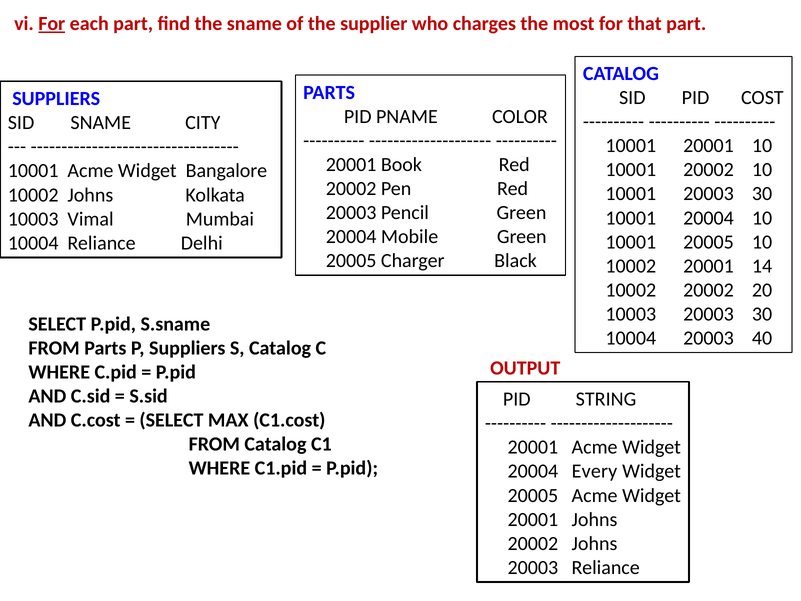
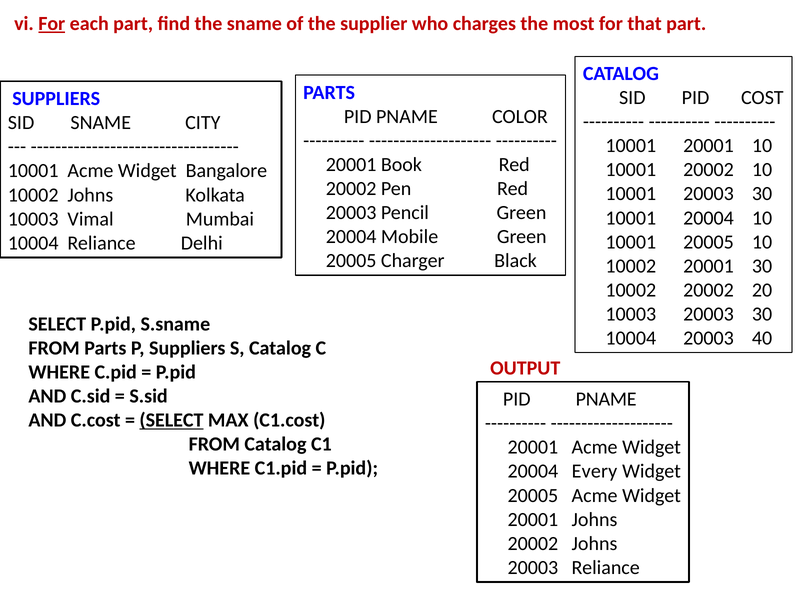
20001 14: 14 -> 30
STRING at (606, 399): STRING -> PNAME
SELECT at (171, 420) underline: none -> present
